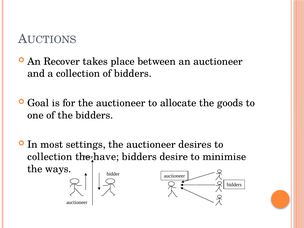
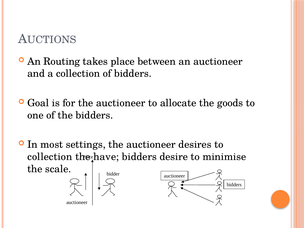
Recover: Recover -> Routing
ways: ways -> scale
